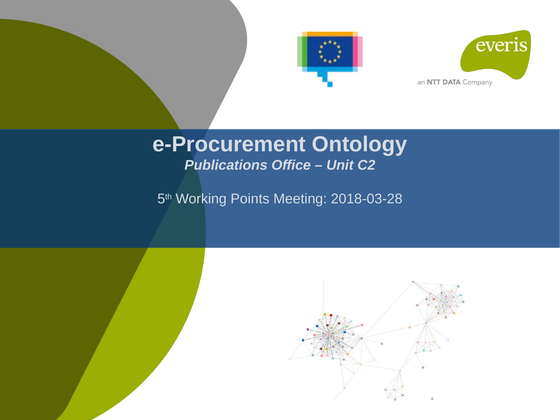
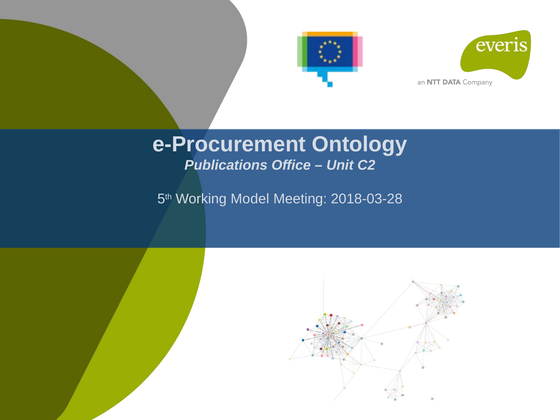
Points: Points -> Model
